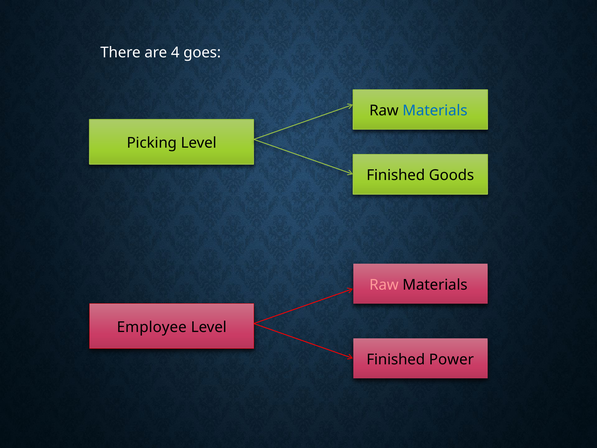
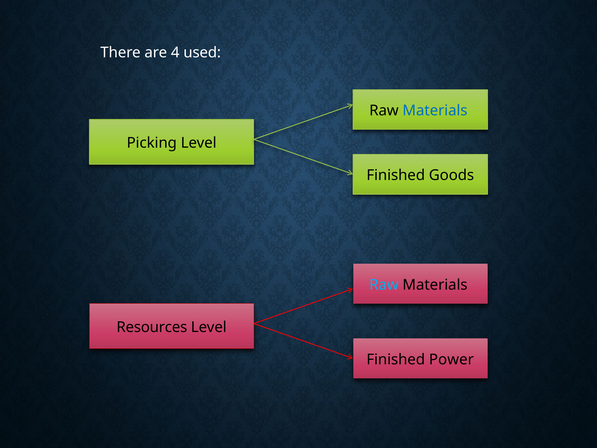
goes: goes -> used
Raw at (384, 285) colour: pink -> light blue
Employee: Employee -> Resources
